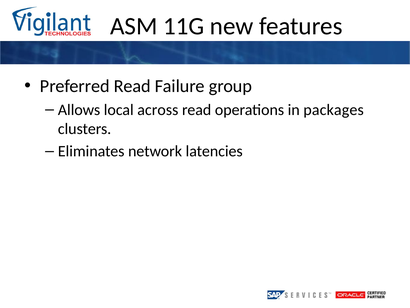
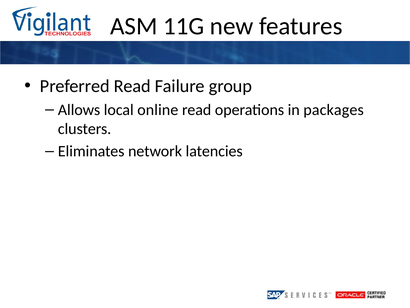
across: across -> online
